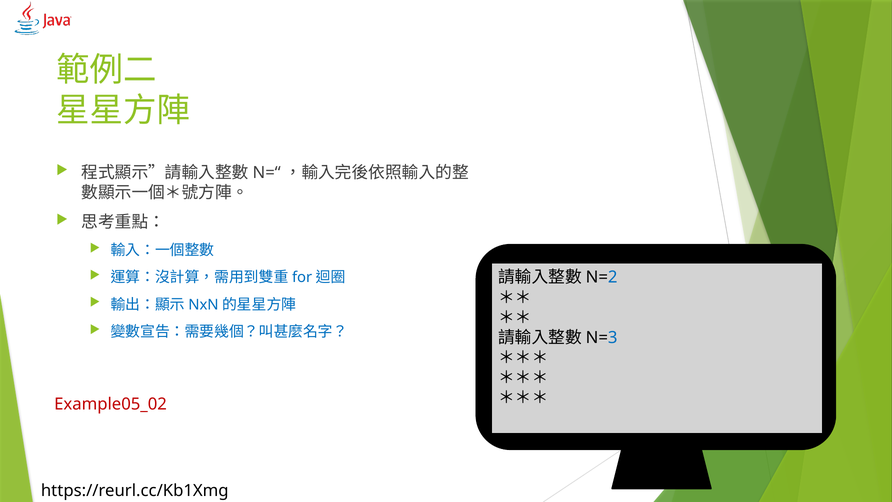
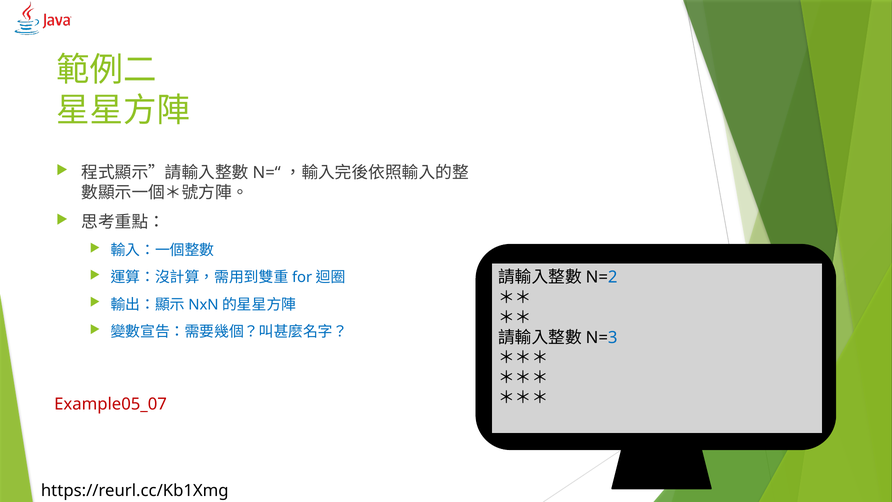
Example05_02: Example05_02 -> Example05_07
